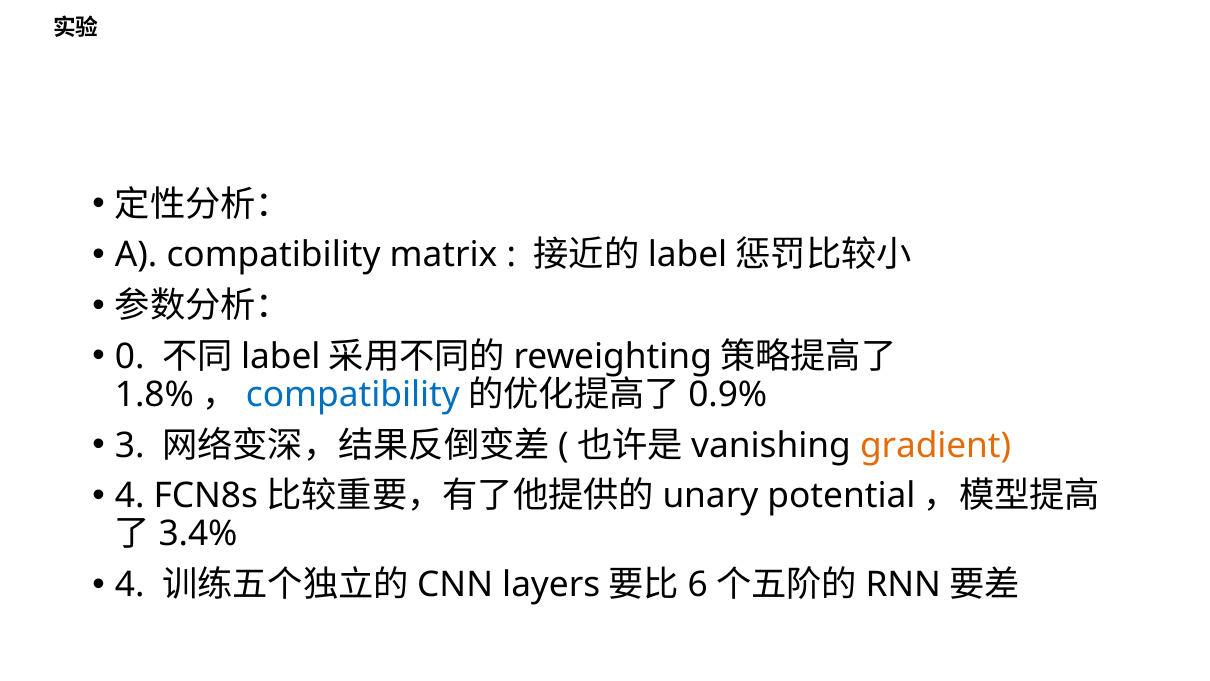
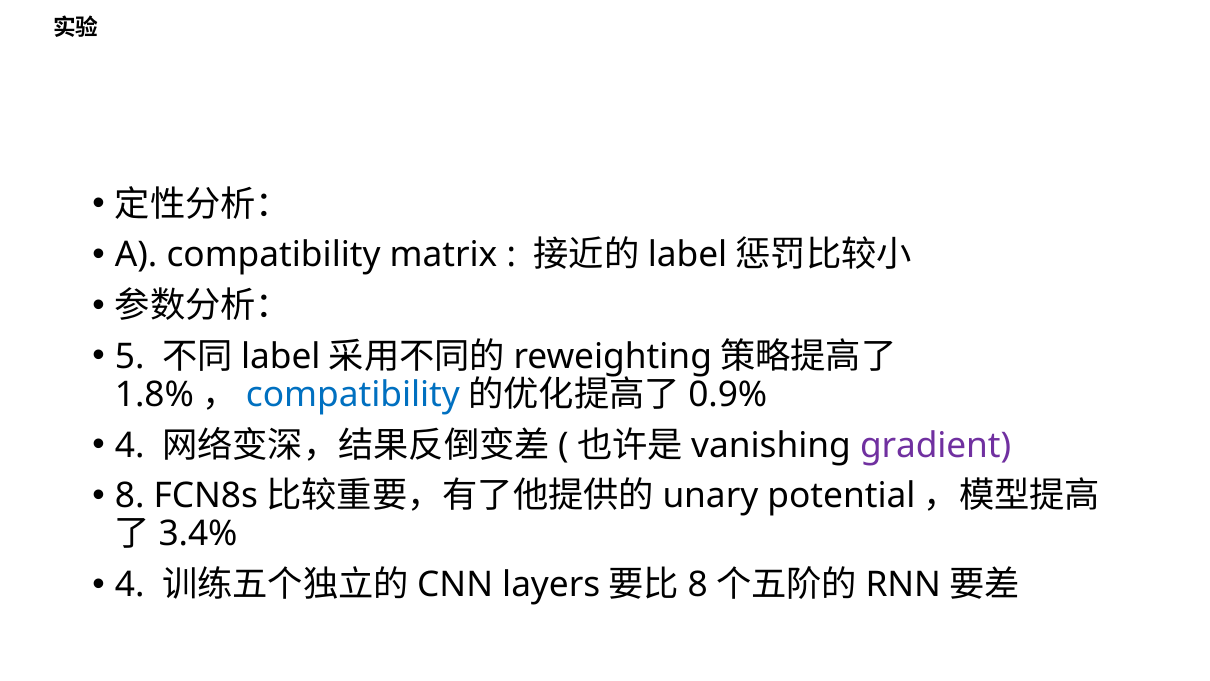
0: 0 -> 5
3 at (130, 445): 3 -> 4
gradient colour: orange -> purple
4 at (130, 496): 4 -> 8
6 at (698, 585): 6 -> 8
